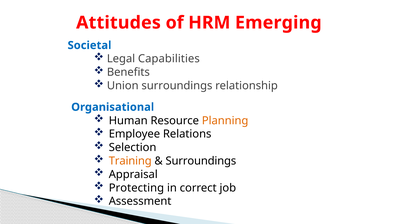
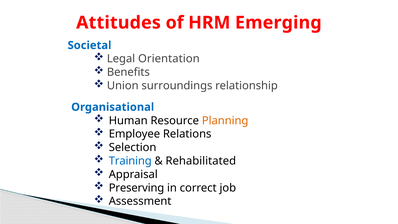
Capabilities: Capabilities -> Orientation
Training colour: orange -> blue
Surroundings at (201, 161): Surroundings -> Rehabilitated
Protecting: Protecting -> Preserving
